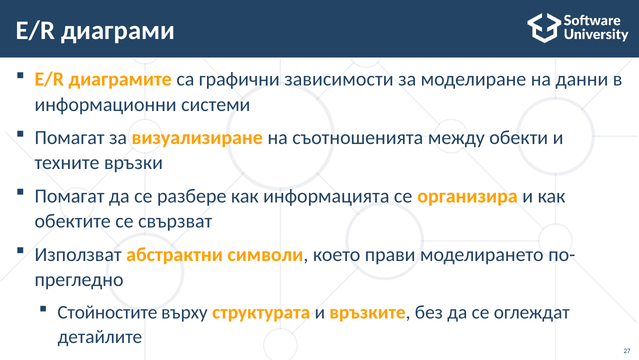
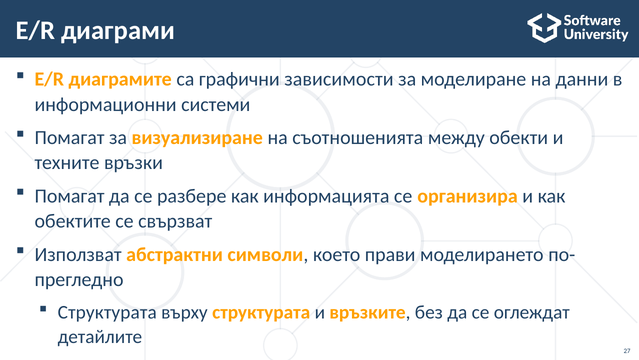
Стойностите at (107, 312): Стойностите -> Структурата
